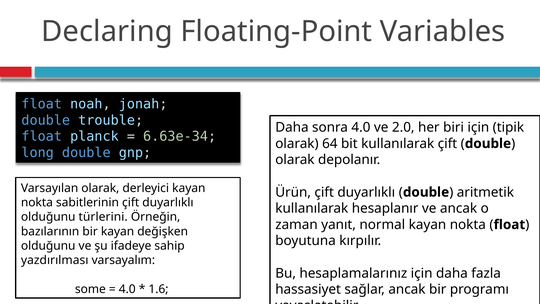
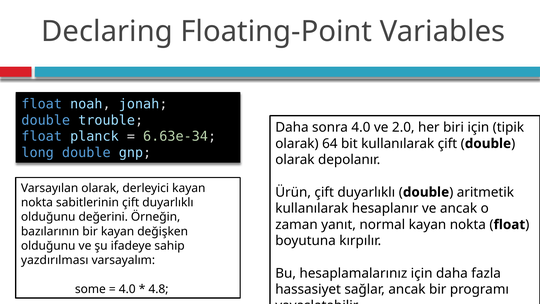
türlerini: türlerini -> değerini
1.6: 1.6 -> 4.8
